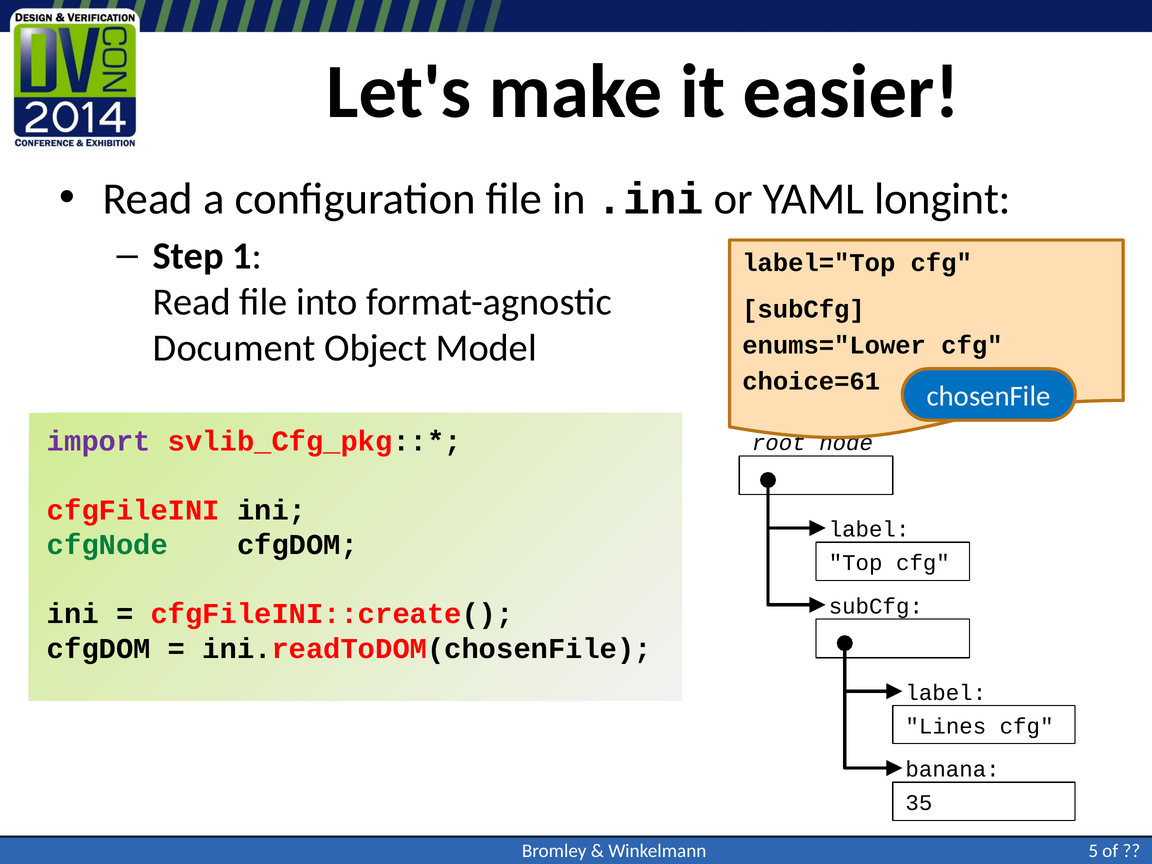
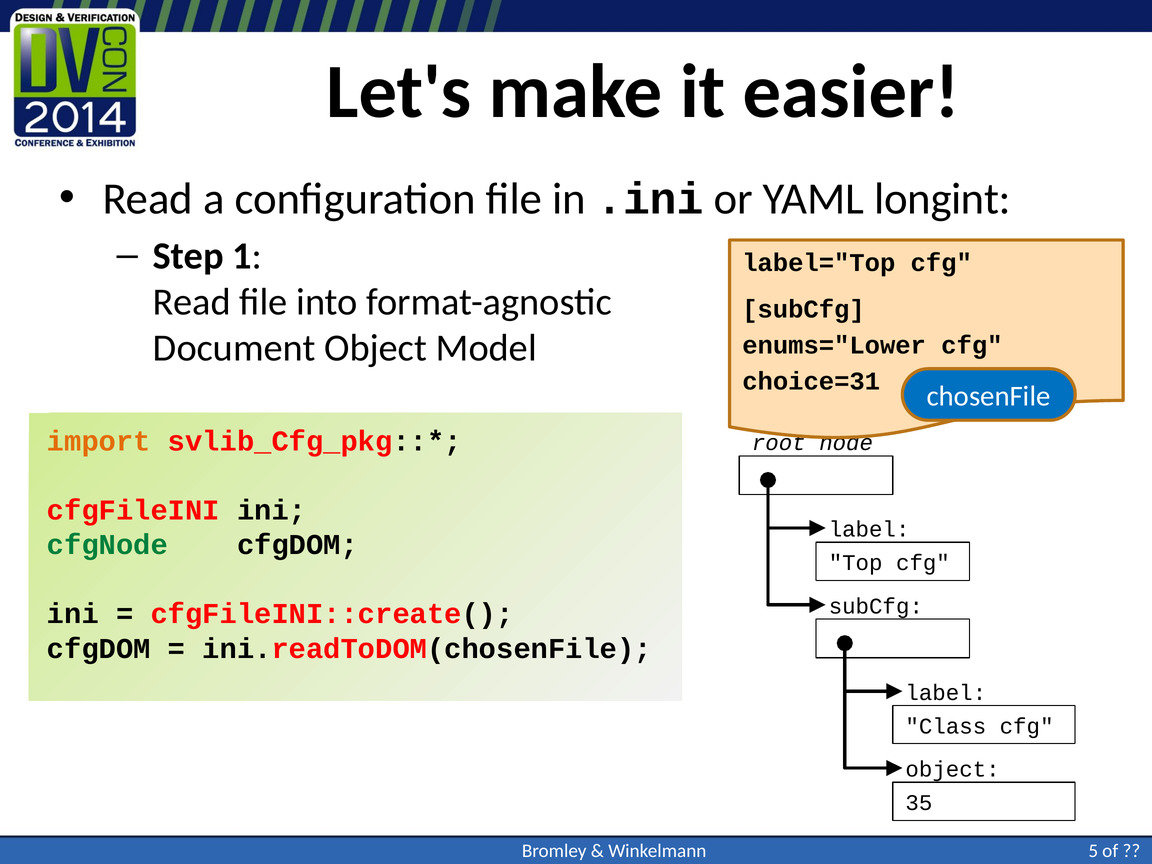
choice=61: choice=61 -> choice=31
import colour: purple -> orange
Lines: Lines -> Class
banana at (953, 769): banana -> object
